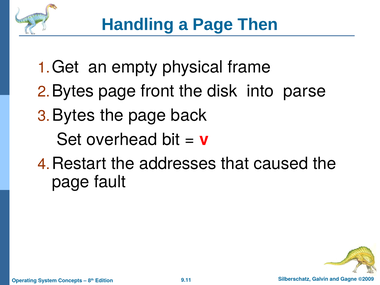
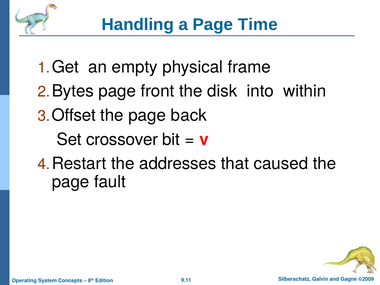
Then: Then -> Time
parse: parse -> within
Bytes at (74, 115): Bytes -> Offset
overhead: overhead -> crossover
